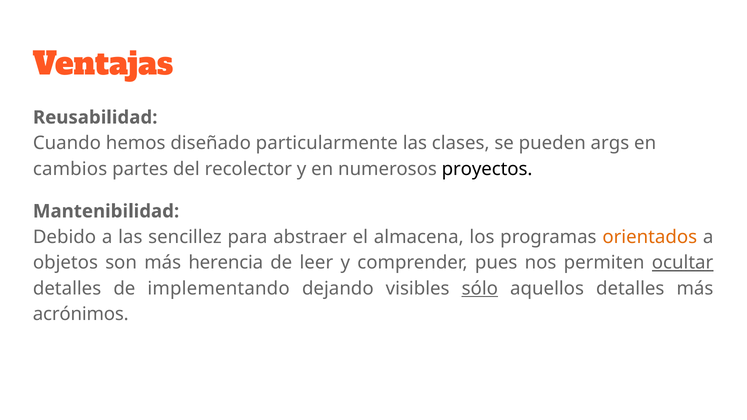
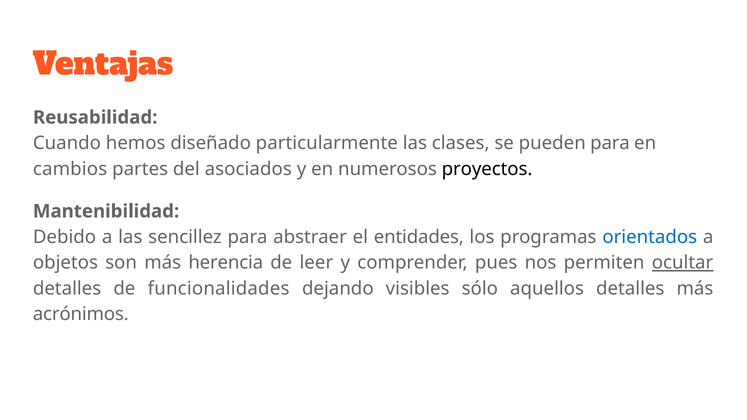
pueden args: args -> para
recolector: recolector -> asociados
almacena: almacena -> entidades
orientados colour: orange -> blue
implementando: implementando -> funcionalidades
sólo underline: present -> none
